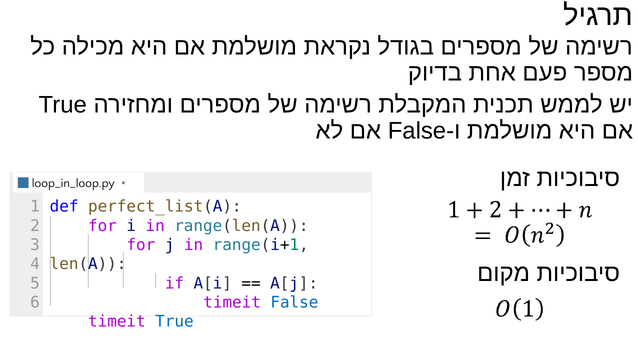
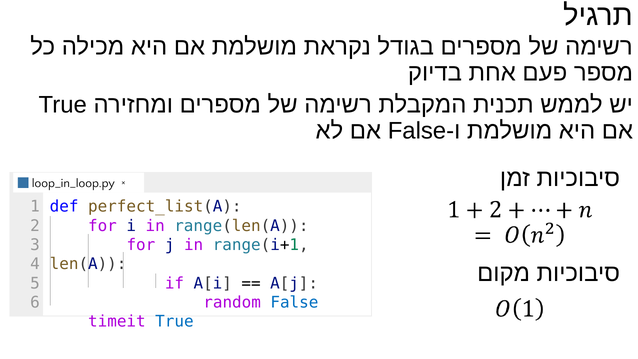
timeit at (232, 302): timeit -> random
